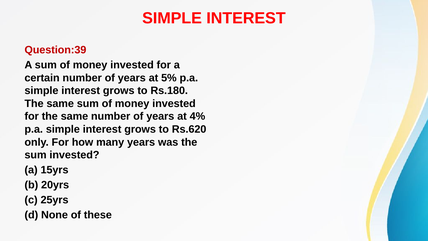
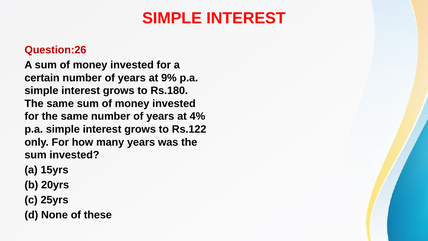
Question:39: Question:39 -> Question:26
5%: 5% -> 9%
Rs.620: Rs.620 -> Rs.122
